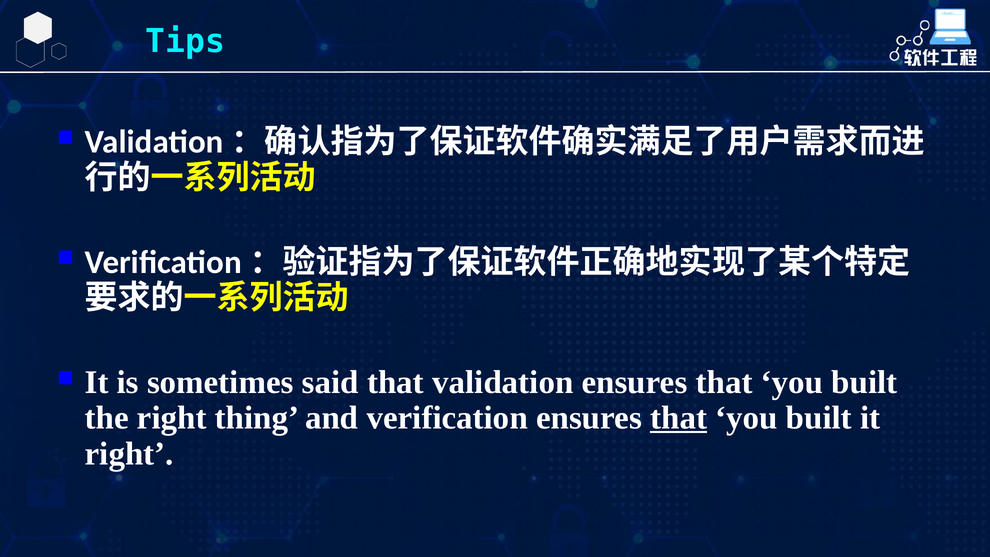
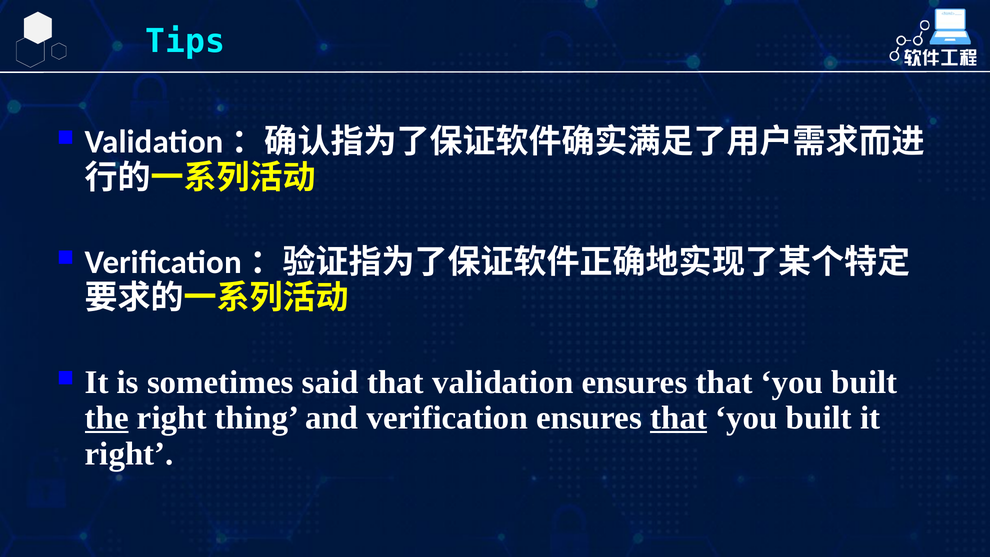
the underline: none -> present
